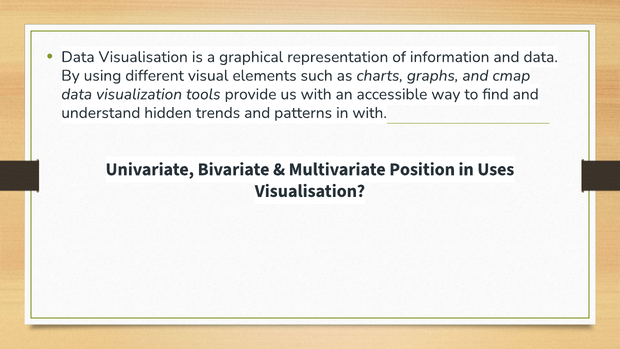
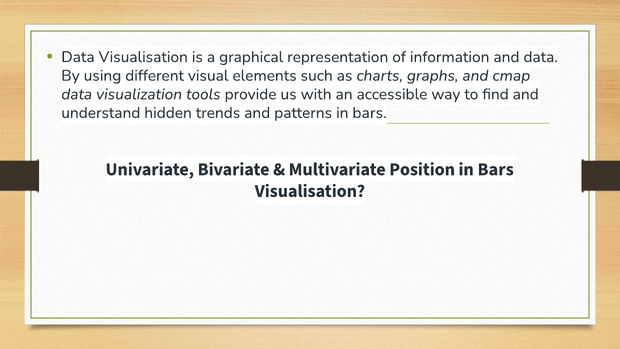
patterns in with: with -> bars
Uses at (496, 169): Uses -> Bars
